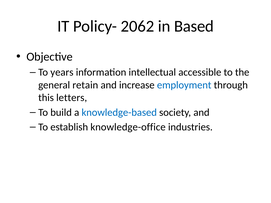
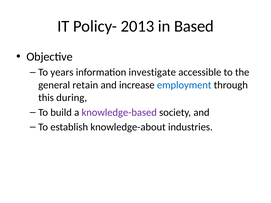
2062: 2062 -> 2013
intellectual: intellectual -> investigate
letters: letters -> during
knowledge-based colour: blue -> purple
knowledge-office: knowledge-office -> knowledge-about
